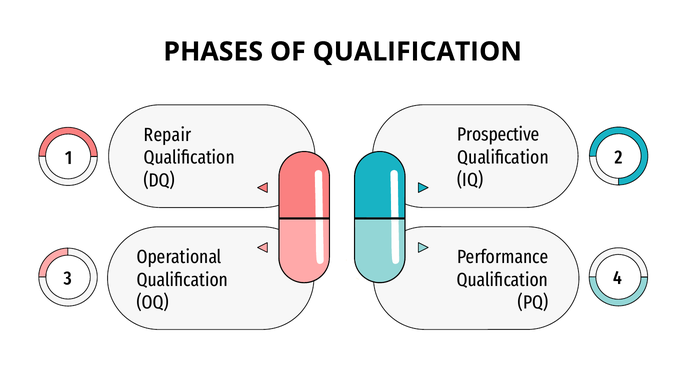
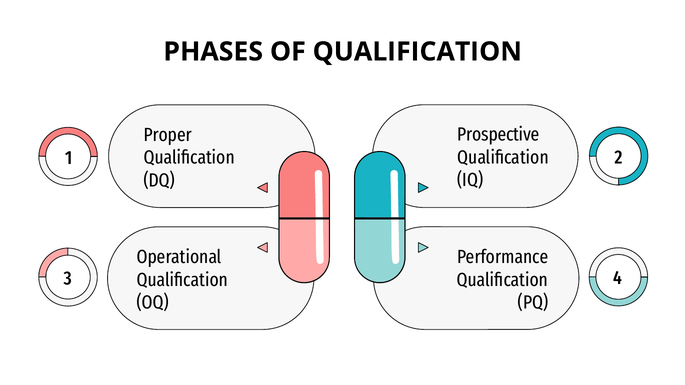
Repair: Repair -> Proper
